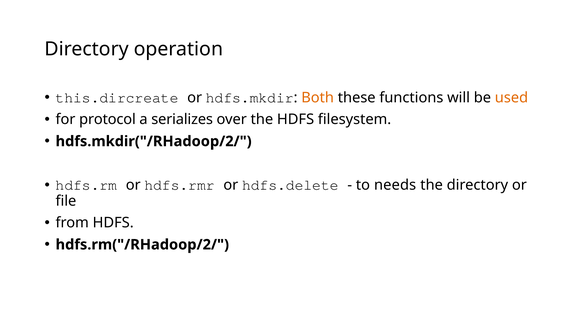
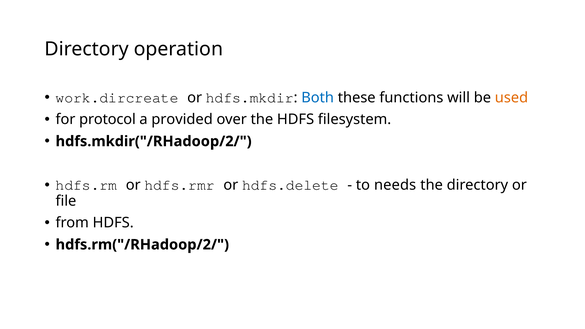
this.dircreate: this.dircreate -> work.dircreate
Both colour: orange -> blue
serializes: serializes -> provided
